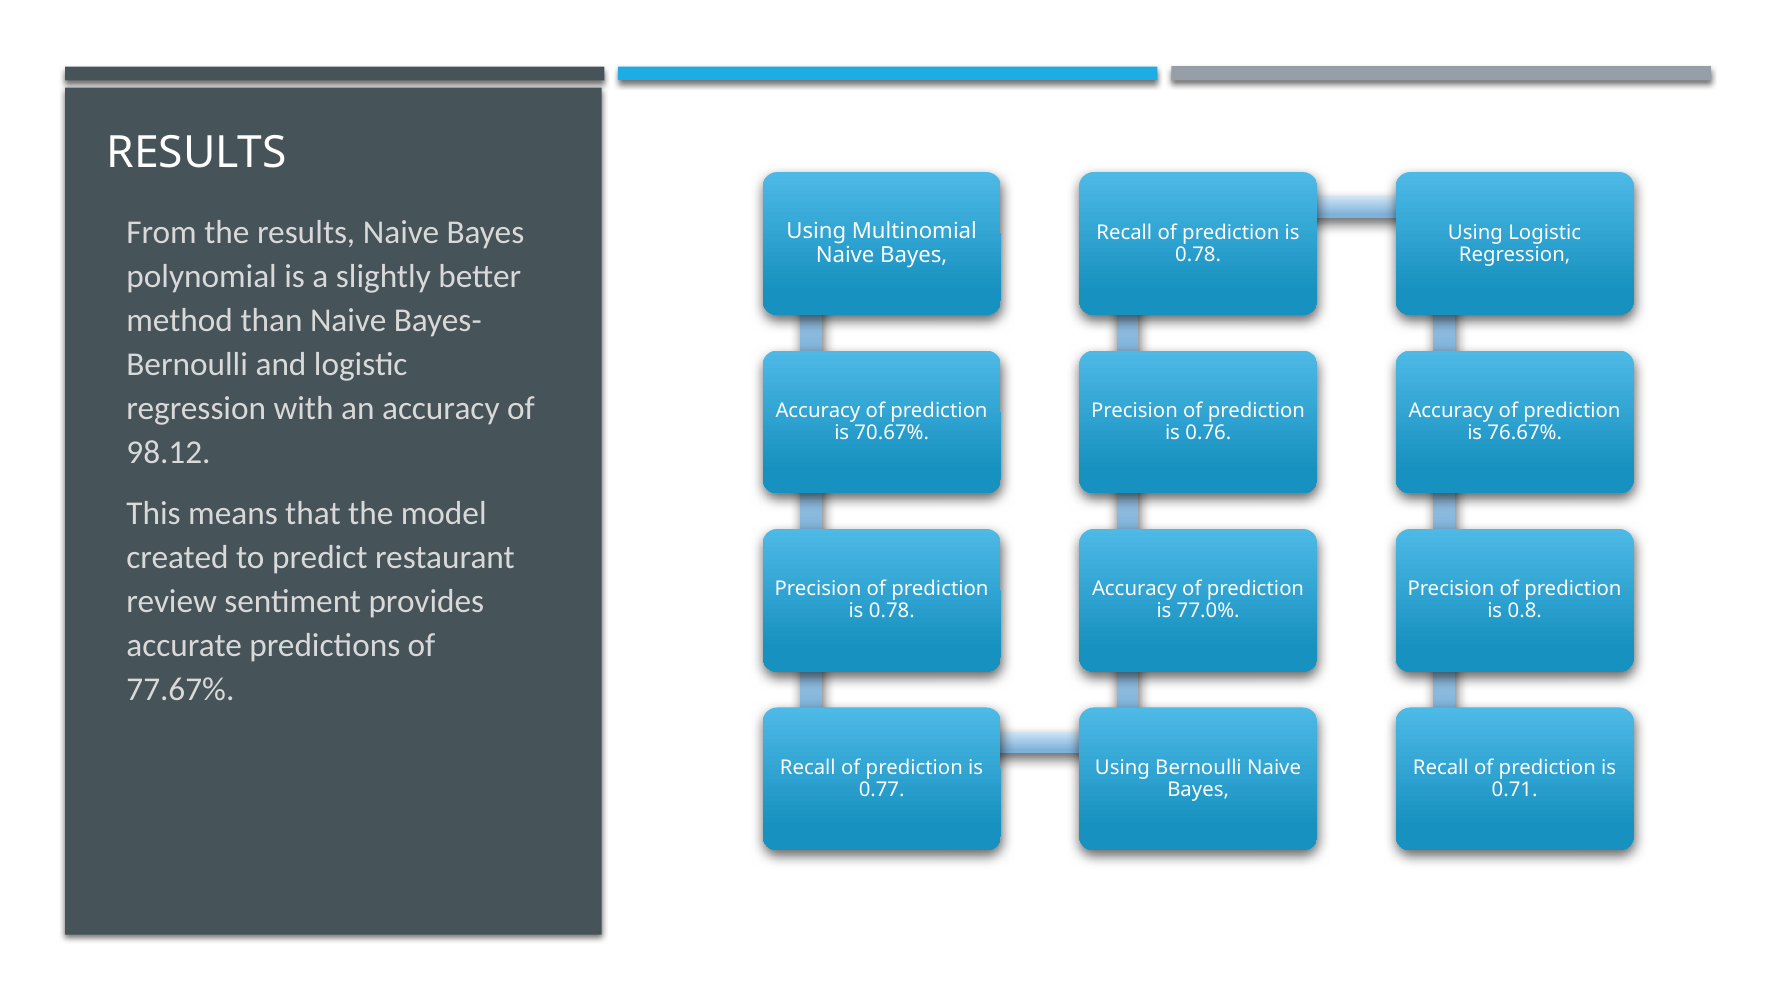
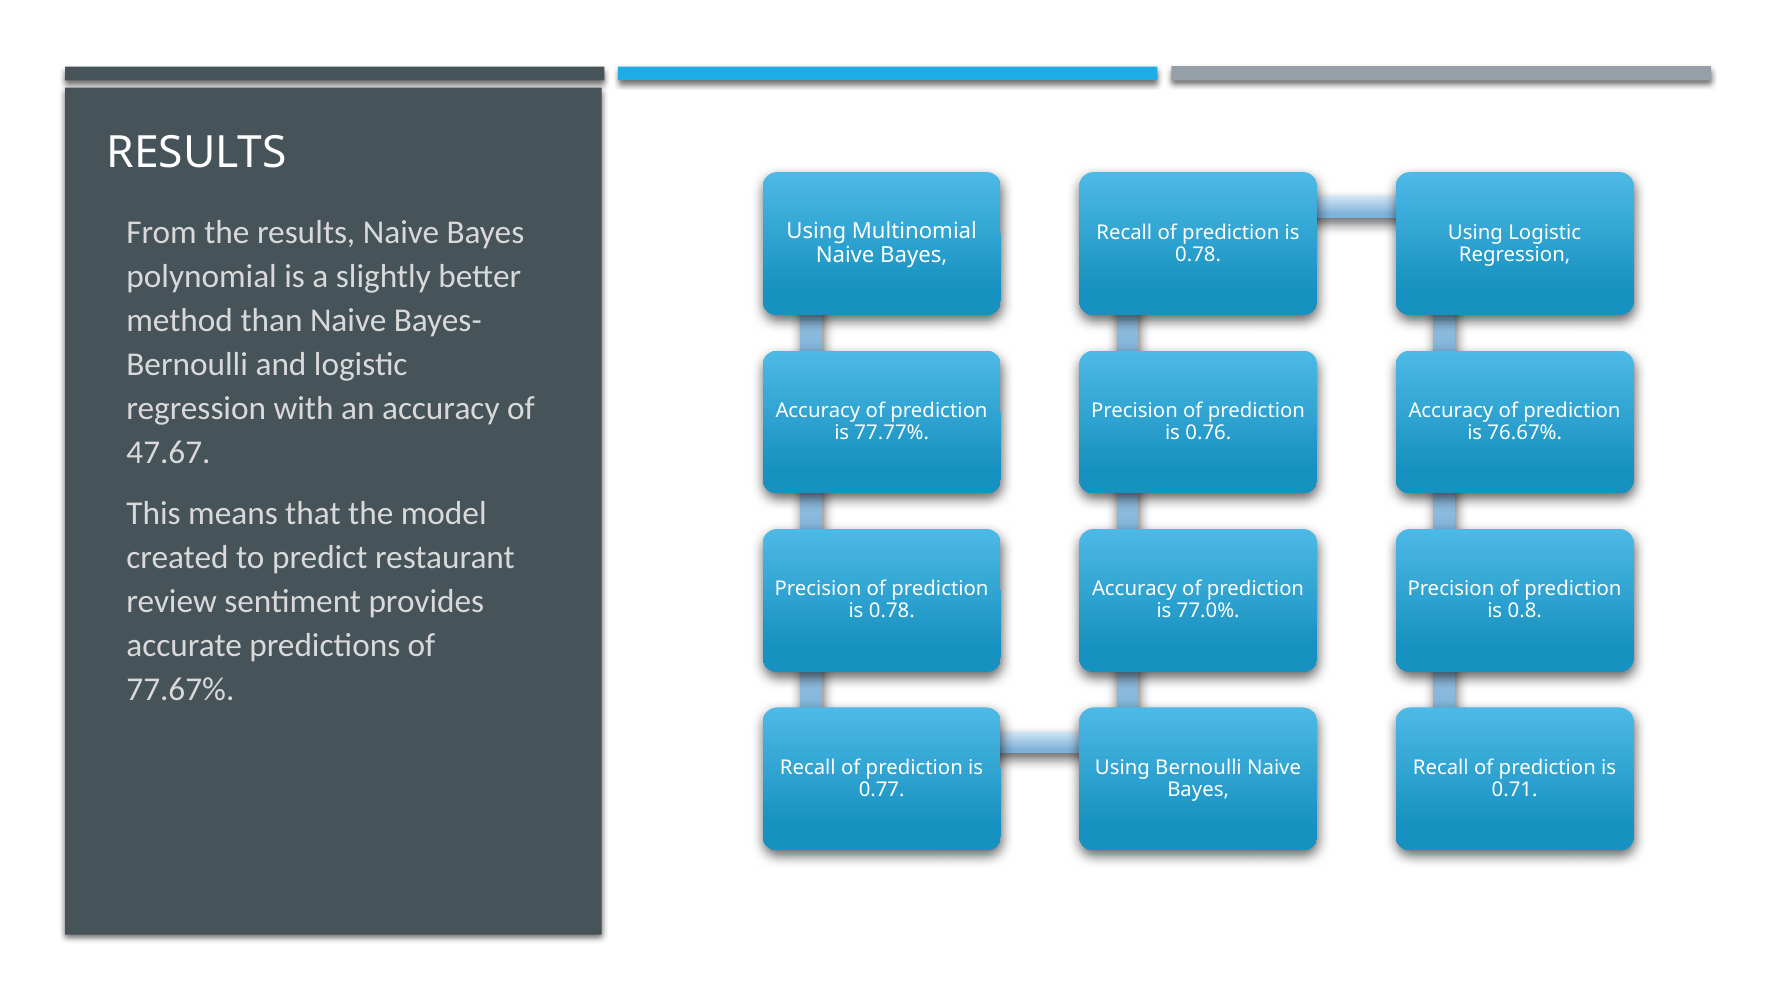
70.67%: 70.67% -> 77.77%
98.12: 98.12 -> 47.67
